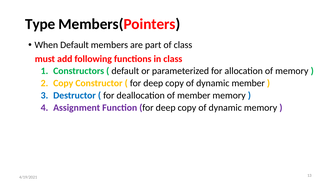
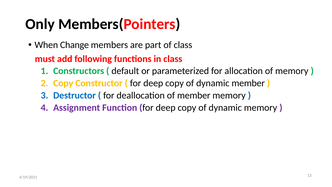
Type: Type -> Only
When Default: Default -> Change
